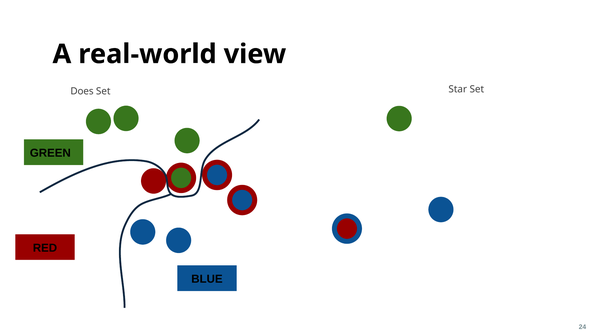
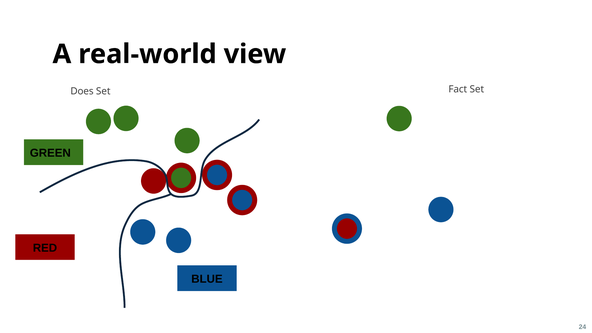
Star: Star -> Fact
